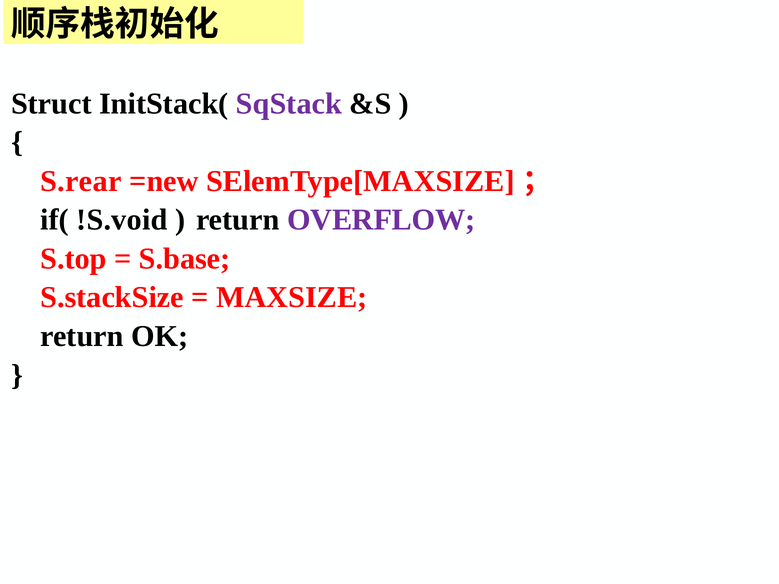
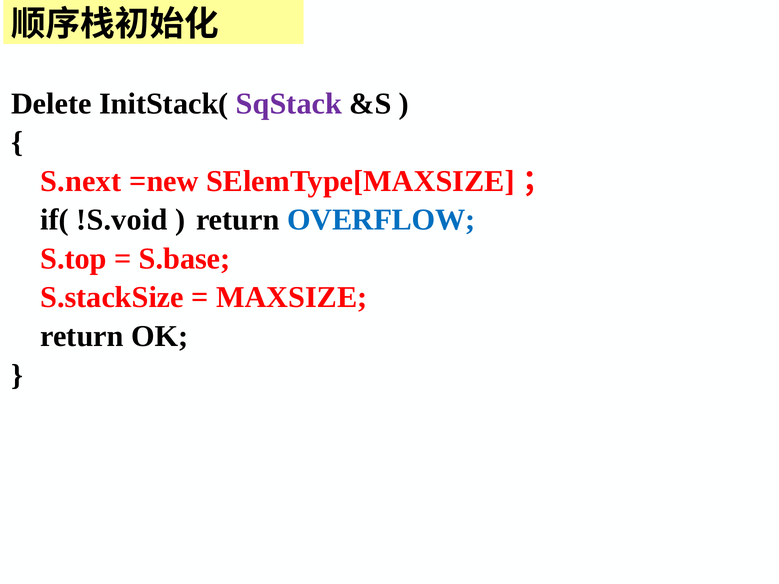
Struct: Struct -> Delete
S.rear: S.rear -> S.next
OVERFLOW colour: purple -> blue
